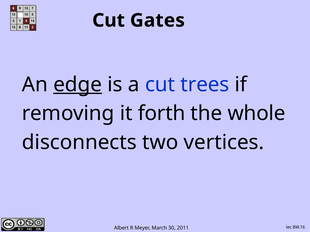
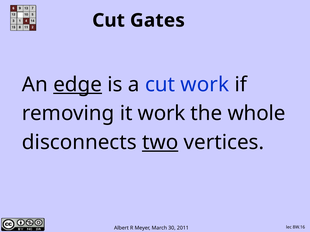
cut trees: trees -> work
it forth: forth -> work
two underline: none -> present
